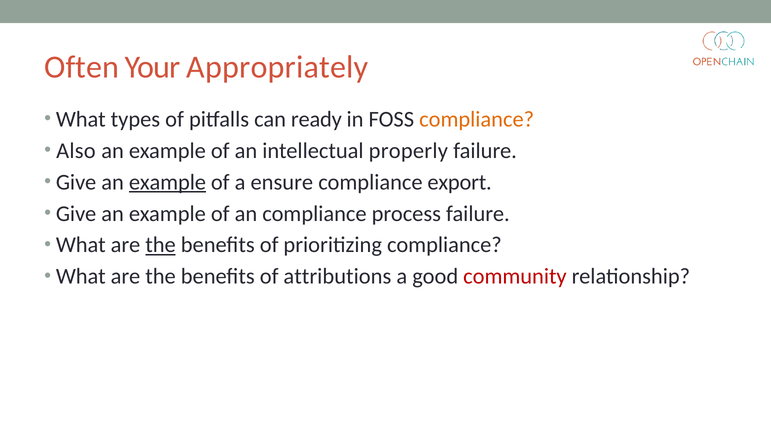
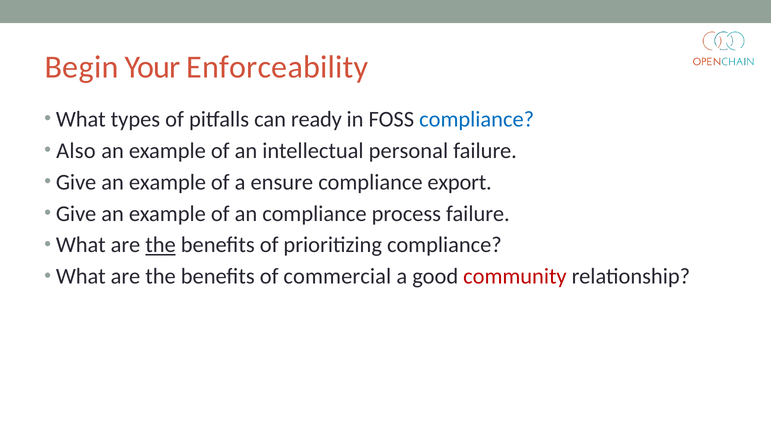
Often: Often -> Begin
Appropriately: Appropriately -> Enforceability
compliance at (477, 119) colour: orange -> blue
properly: properly -> personal
example at (167, 182) underline: present -> none
attributions: attributions -> commercial
